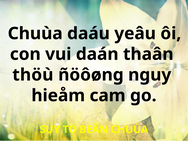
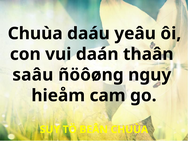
thöù: thöù -> saâu
